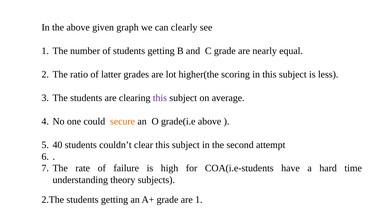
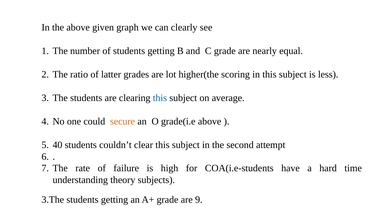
this at (160, 98) colour: purple -> blue
2.The: 2.The -> 3.The
are 1: 1 -> 9
